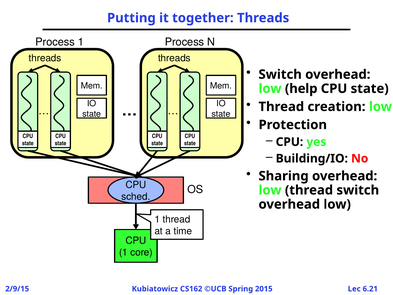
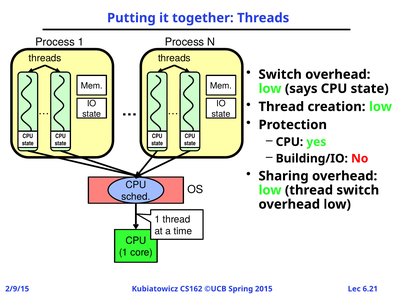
help: help -> says
